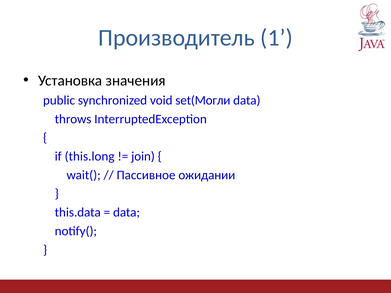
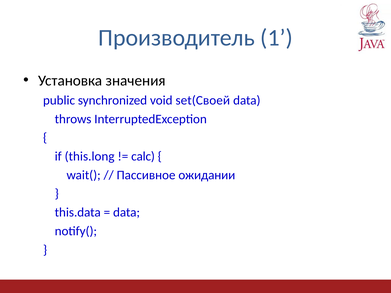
set(Могли: set(Могли -> set(Своей
join: join -> calc
